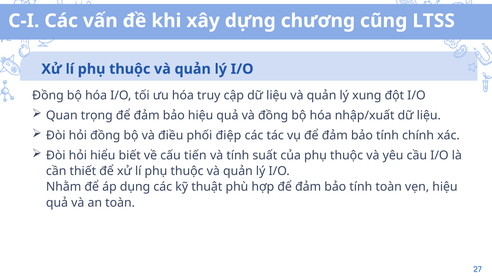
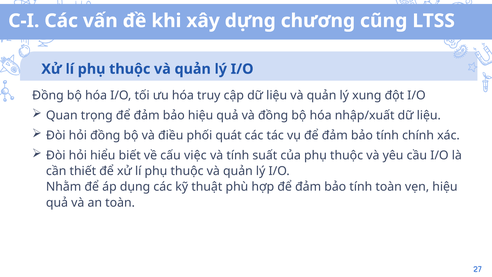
điệp: điệp -> quát
tiến: tiến -> việc
